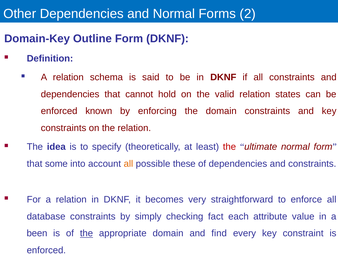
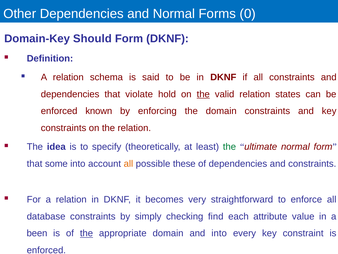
2: 2 -> 0
Outline: Outline -> Should
cannot: cannot -> violate
the at (203, 94) underline: none -> present
the at (229, 147) colour: red -> green
fact: fact -> find
and find: find -> into
